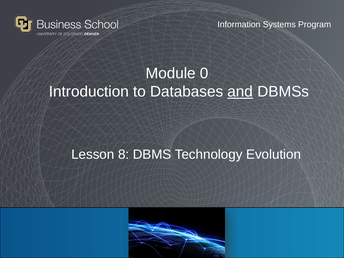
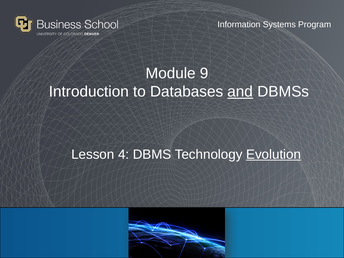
0: 0 -> 9
8: 8 -> 4
Evolution underline: none -> present
